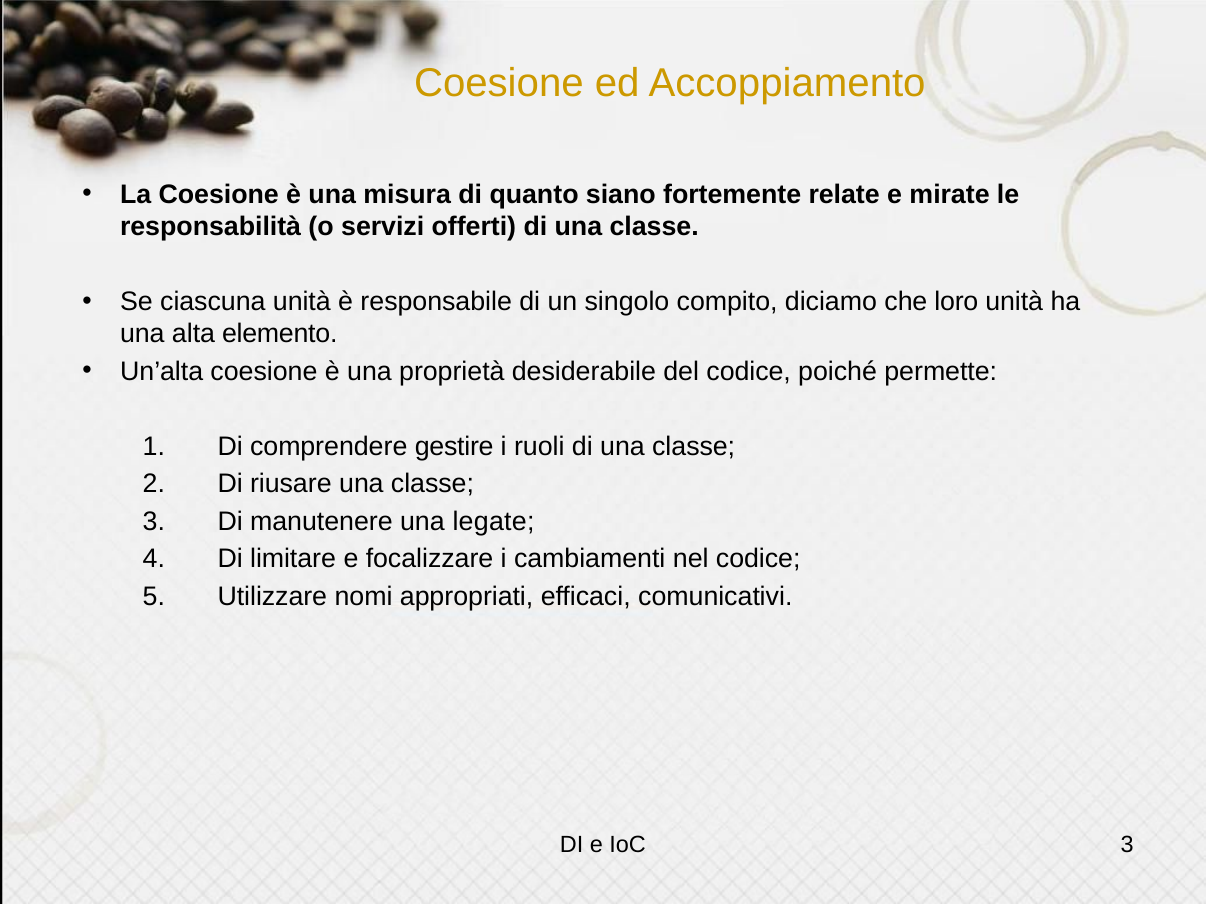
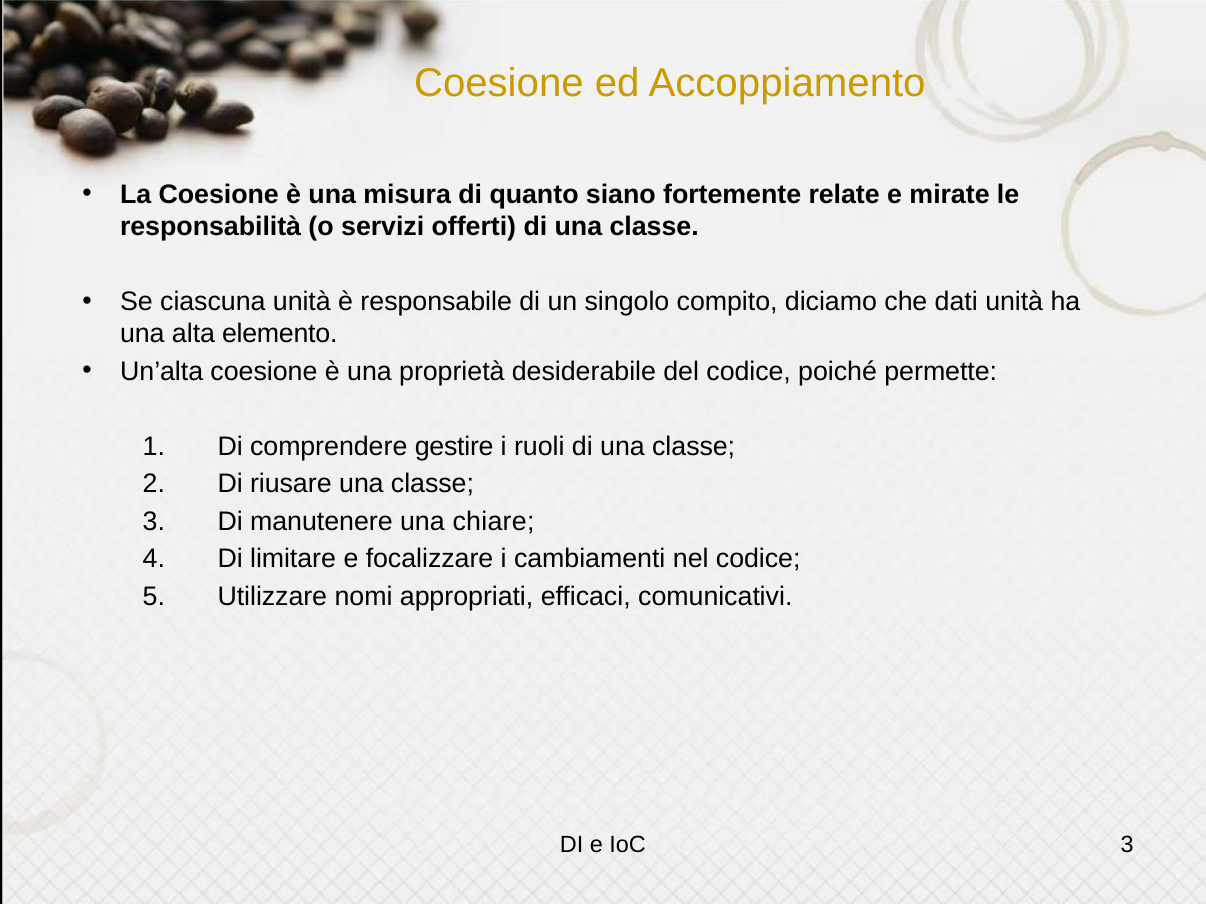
loro: loro -> dati
legate: legate -> chiare
